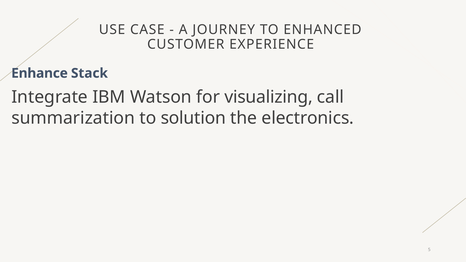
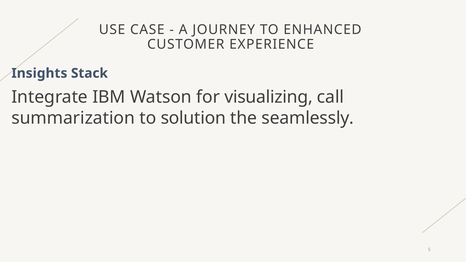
Enhance: Enhance -> Insights
electronics: electronics -> seamlessly
